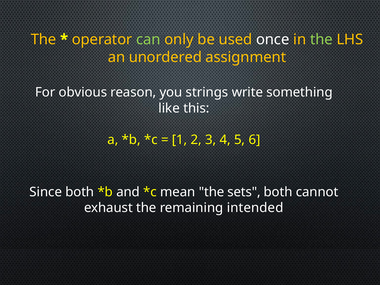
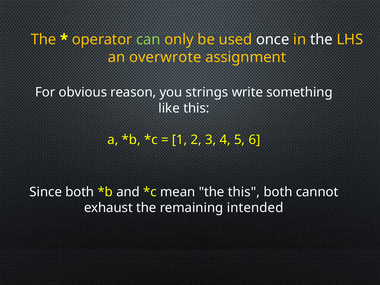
the at (321, 40) colour: light green -> white
unordered: unordered -> overwrote
the sets: sets -> this
